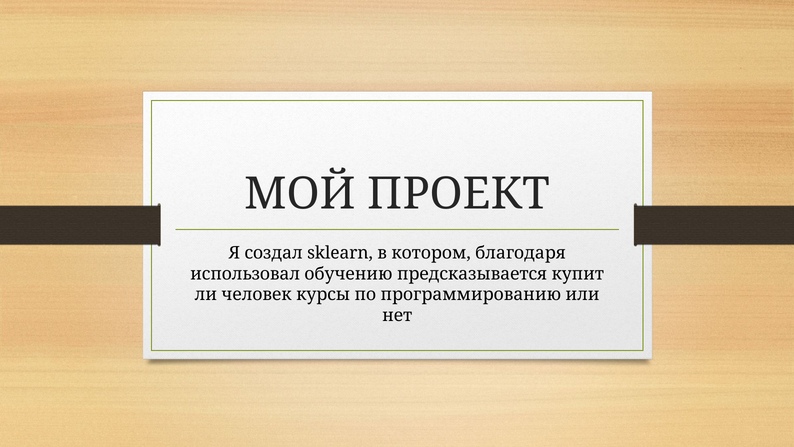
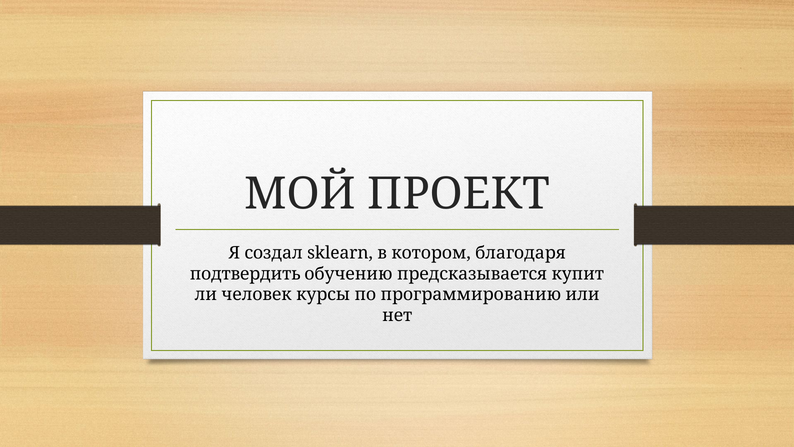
использовал: использовал -> подтвердить
